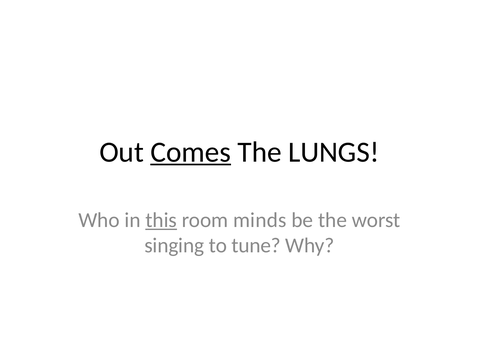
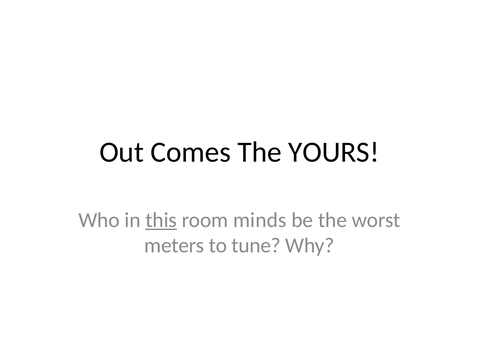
Comes underline: present -> none
LUNGS: LUNGS -> YOURS
singing: singing -> meters
